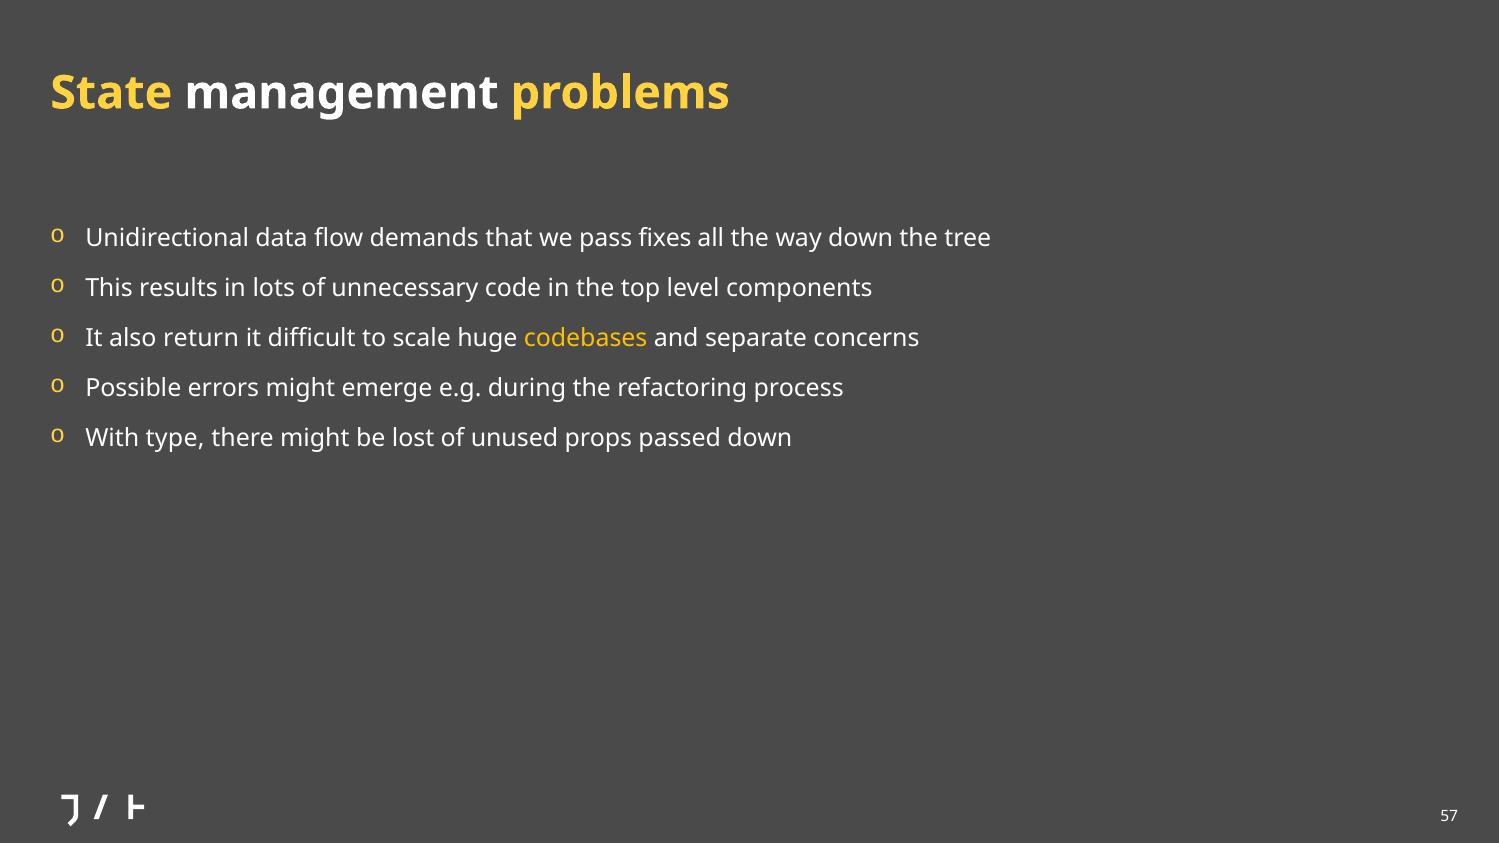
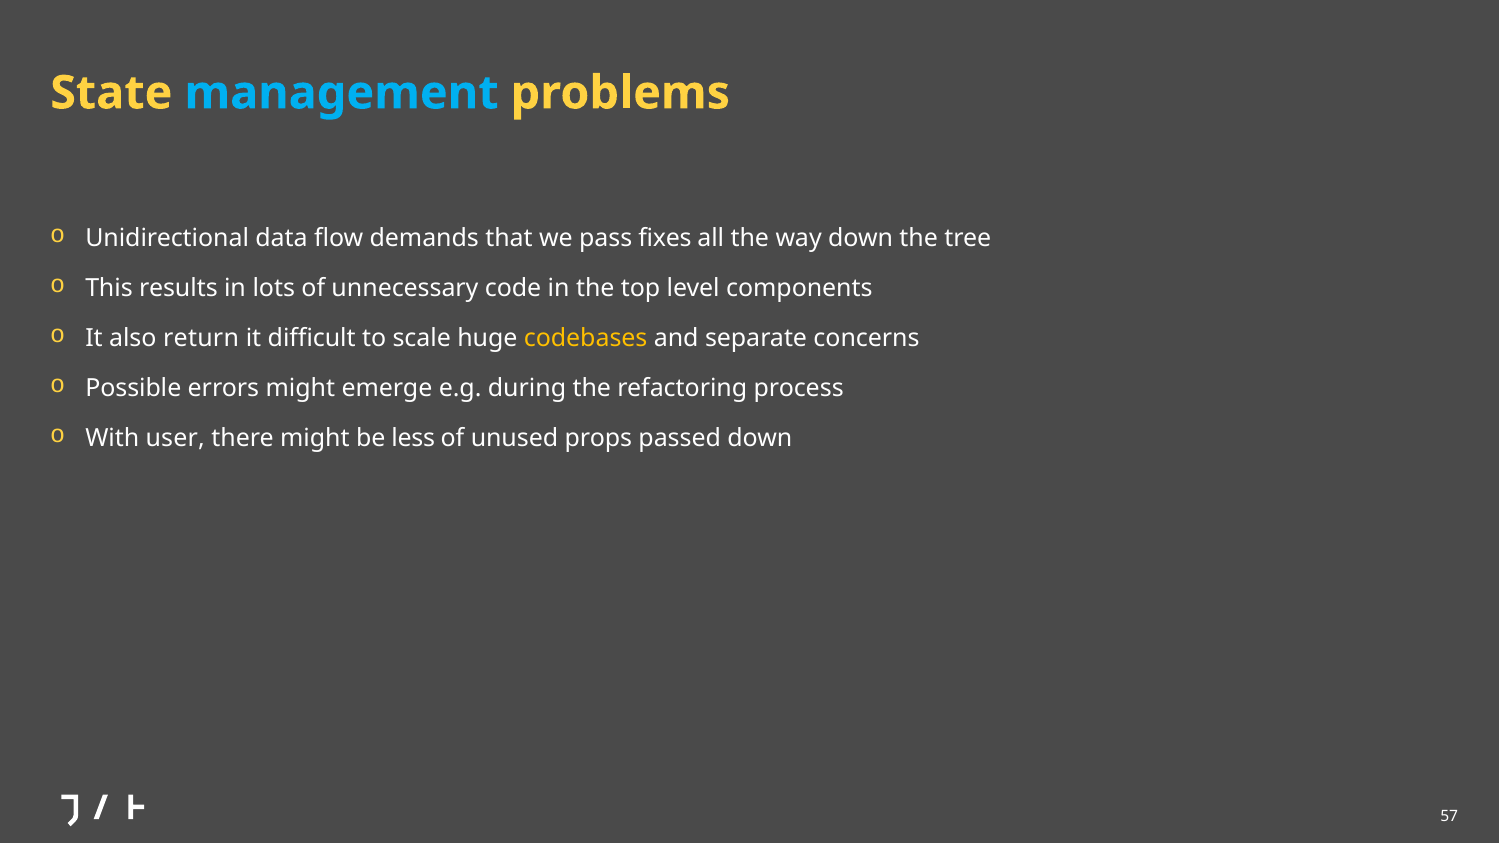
management colour: white -> light blue
type: type -> user
lost: lost -> less
